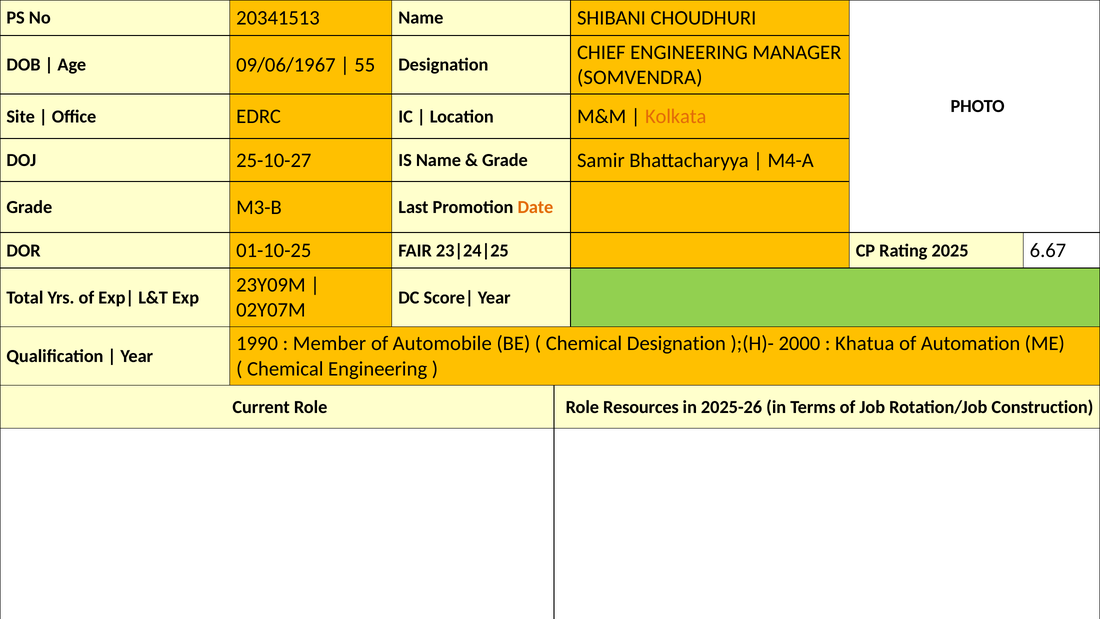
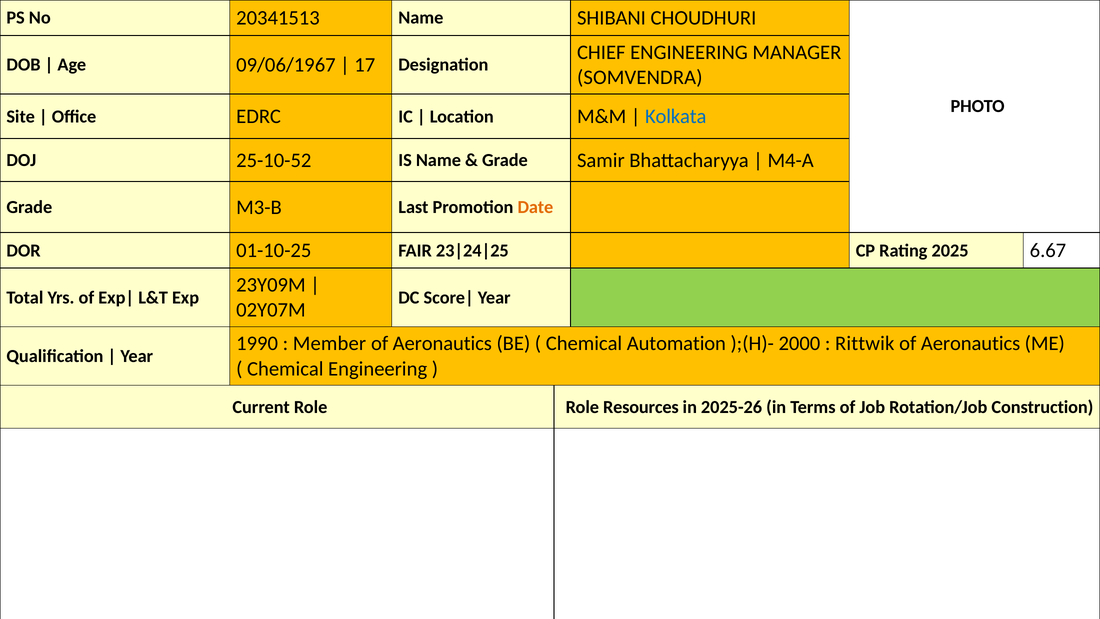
55: 55 -> 17
Kolkata colour: orange -> blue
25-10-27: 25-10-27 -> 25-10-52
Automobile at (442, 343): Automobile -> Aeronautics
Chemical Designation: Designation -> Automation
Khatua: Khatua -> Rittwik
Automation at (971, 343): Automation -> Aeronautics
